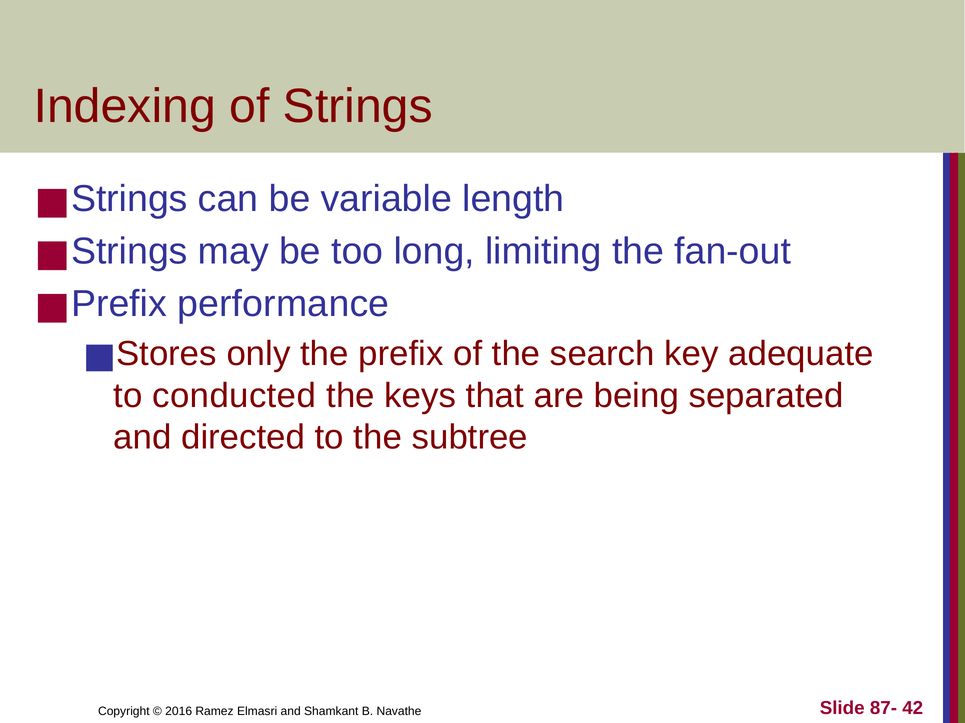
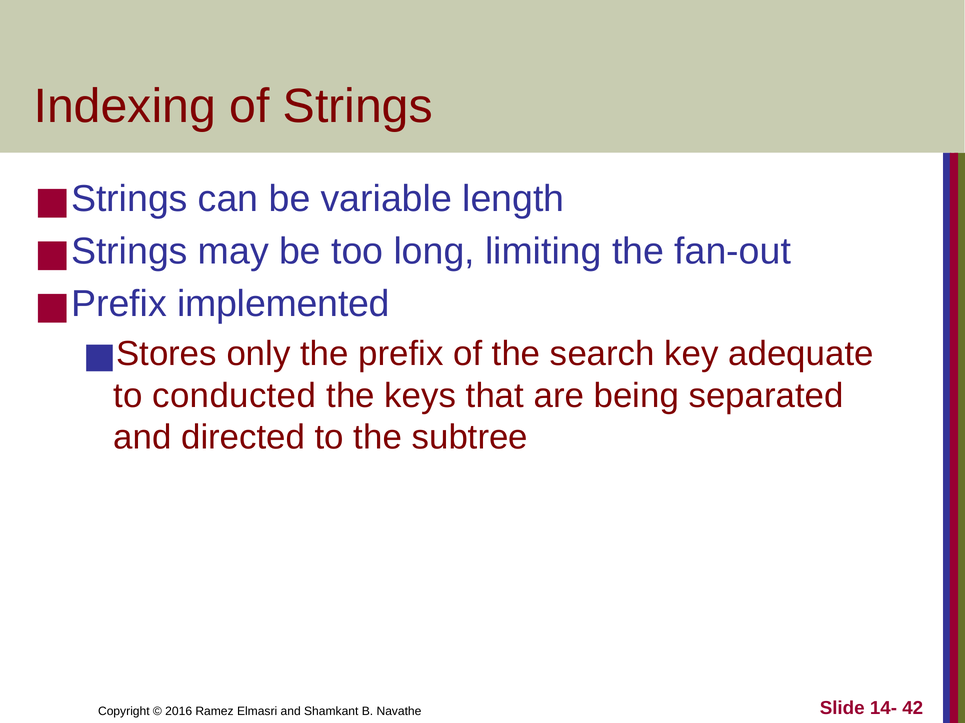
performance: performance -> implemented
87-: 87- -> 14-
